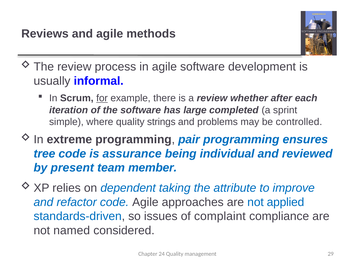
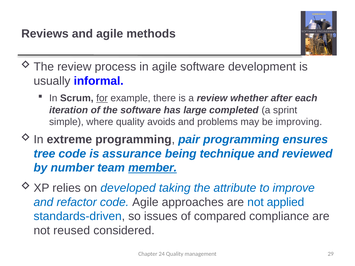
strings: strings -> avoids
controlled: controlled -> improving
individual: individual -> technique
present: present -> number
member underline: none -> present
dependent: dependent -> developed
complaint: complaint -> compared
named: named -> reused
